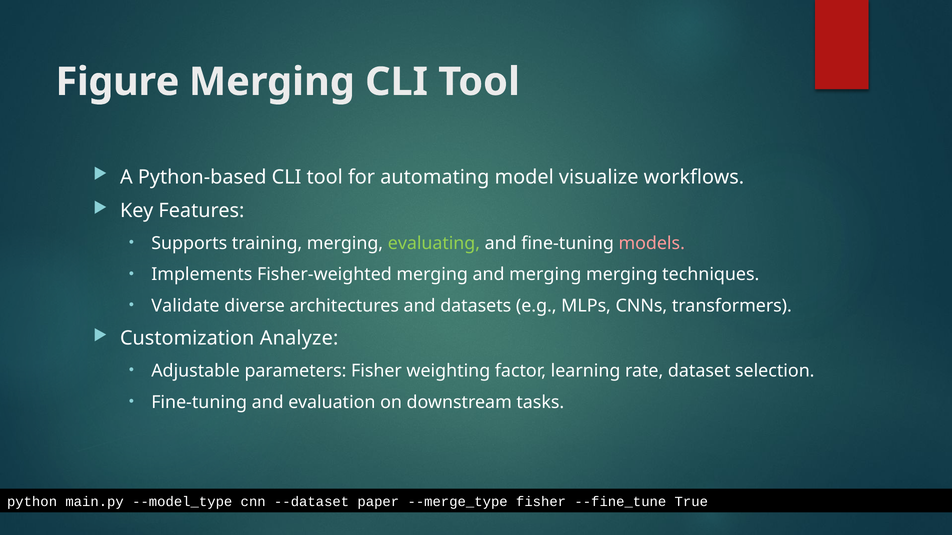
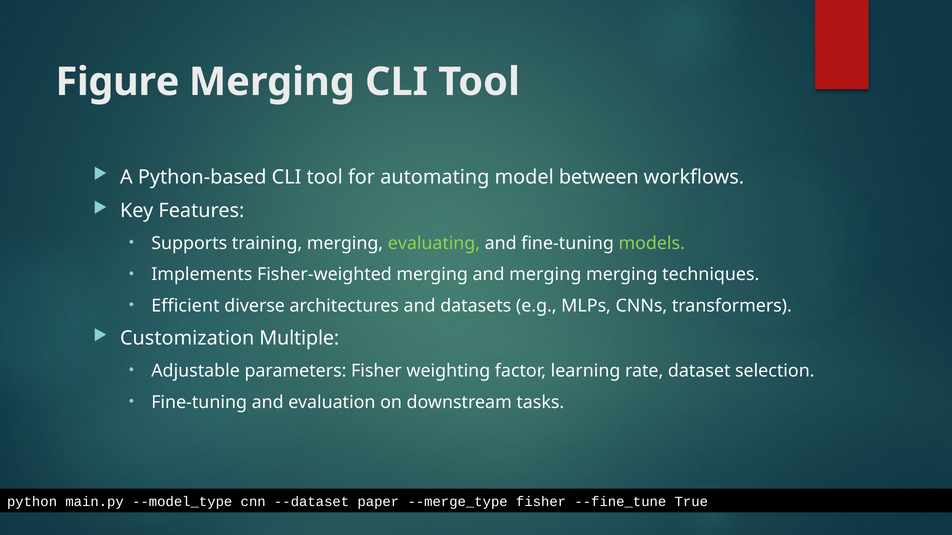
visualize: visualize -> between
models colour: pink -> light green
Validate: Validate -> Efficient
Analyze: Analyze -> Multiple
